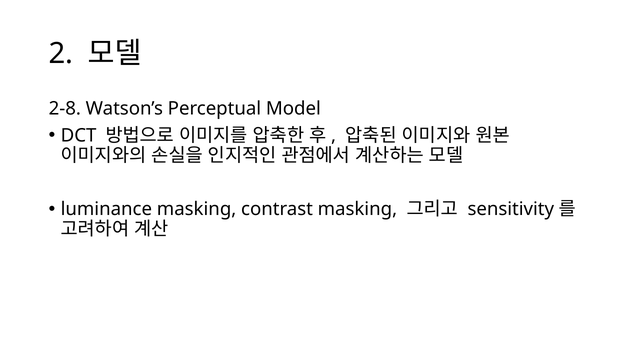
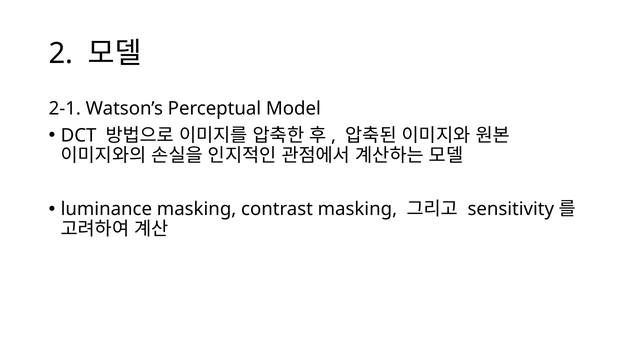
2-8: 2-8 -> 2-1
